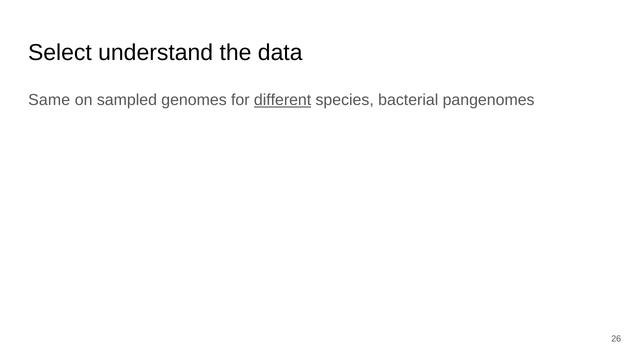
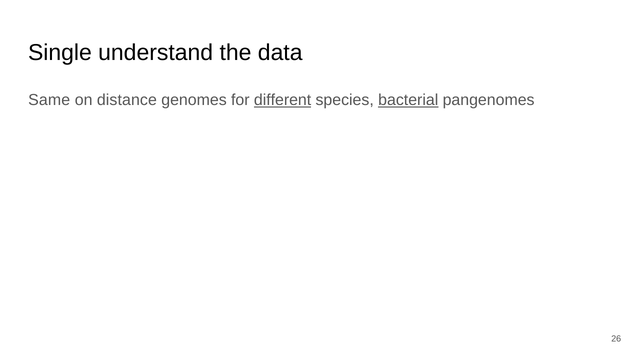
Select: Select -> Single
sampled: sampled -> distance
bacterial underline: none -> present
